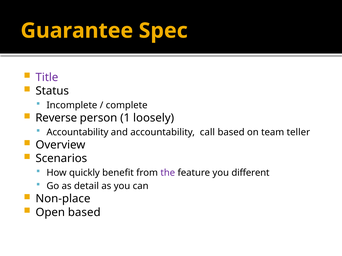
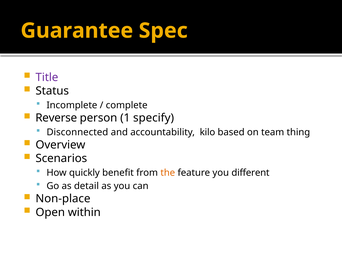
loosely: loosely -> specify
Accountability at (77, 132): Accountability -> Disconnected
call: call -> kilo
teller: teller -> thing
the colour: purple -> orange
Open based: based -> within
